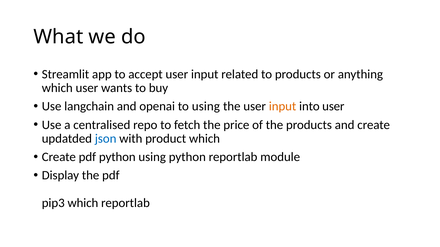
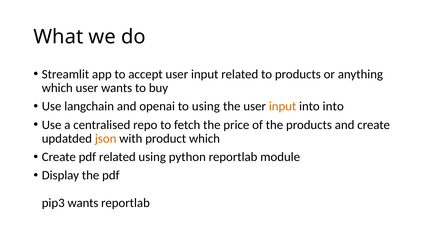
into user: user -> into
json colour: blue -> orange
pdf python: python -> related
pip3 which: which -> wants
